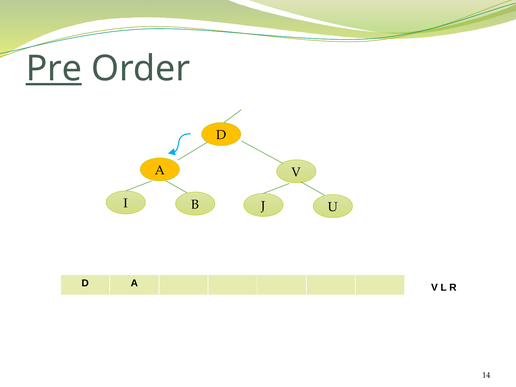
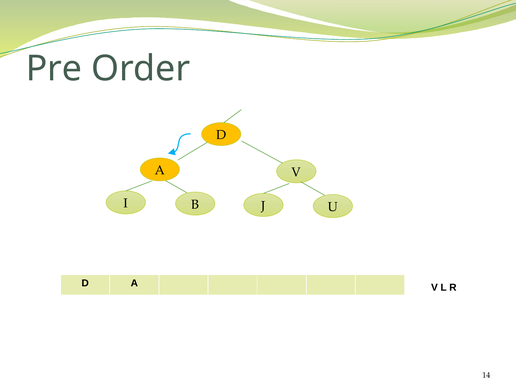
Pre underline: present -> none
